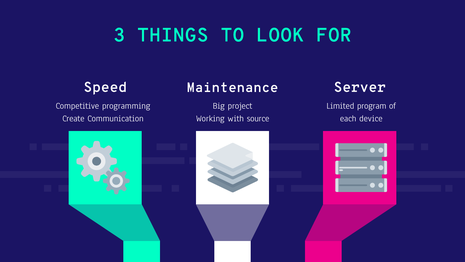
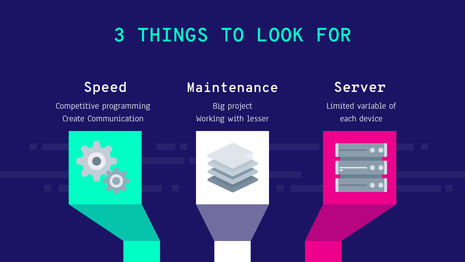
program: program -> variable
source: source -> lesser
